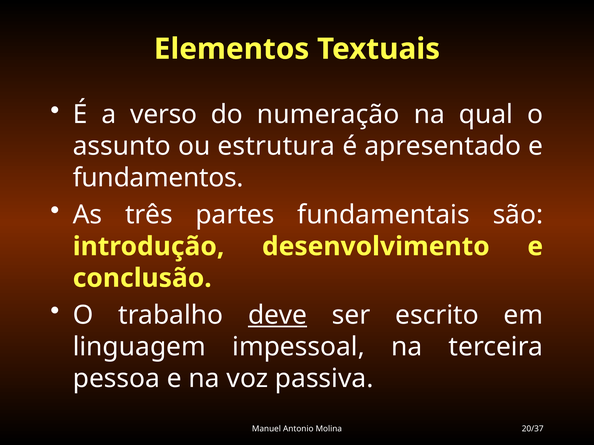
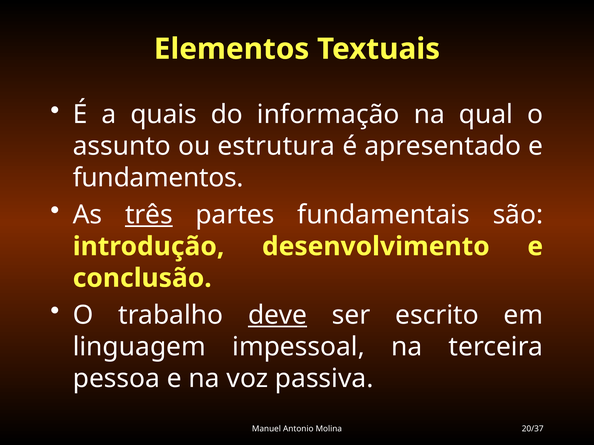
verso: verso -> quais
numeração: numeração -> informação
três underline: none -> present
